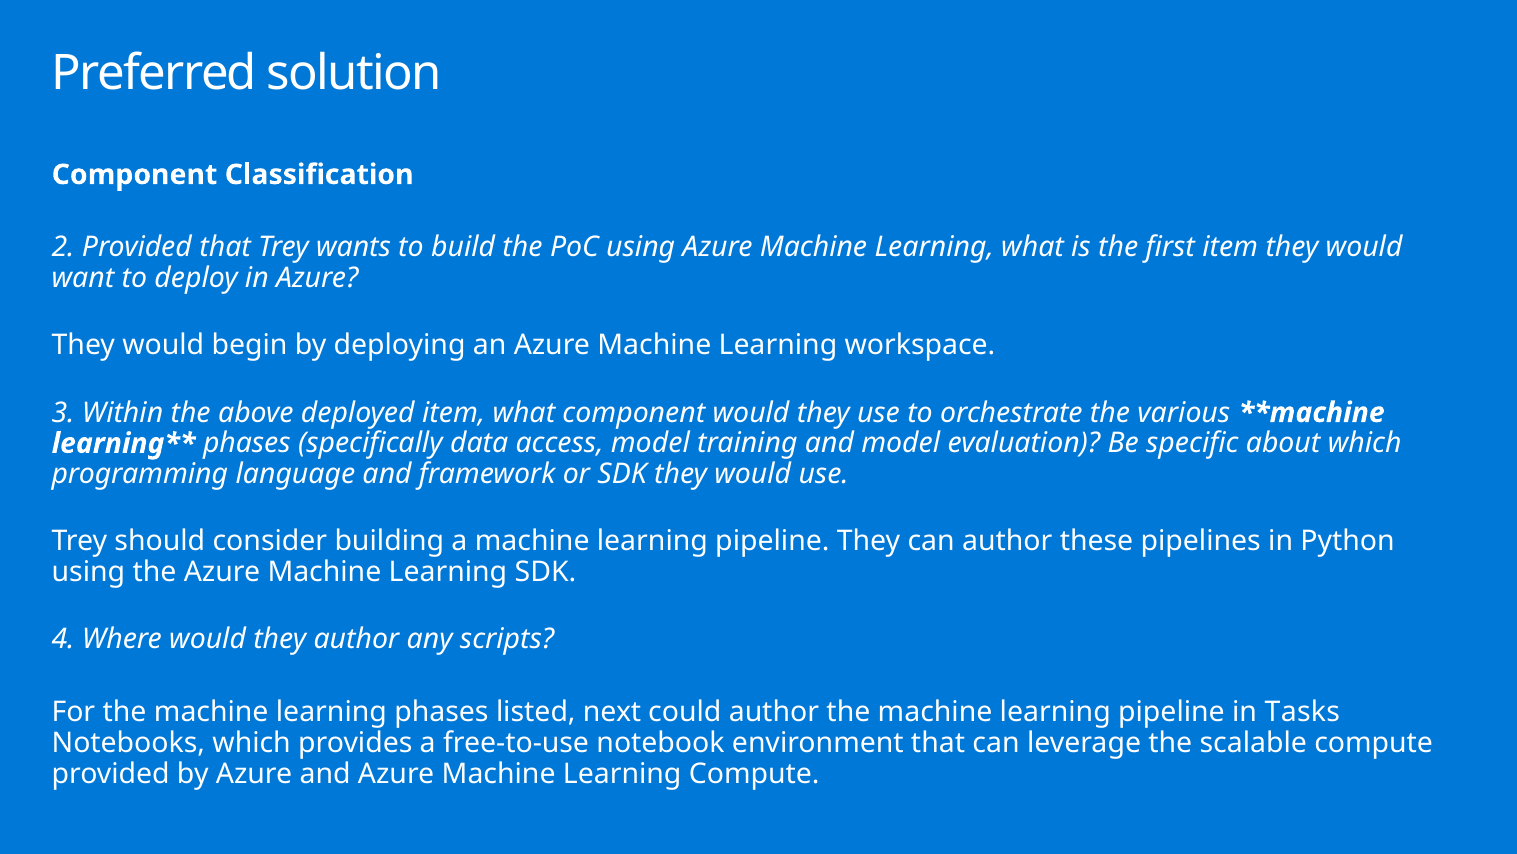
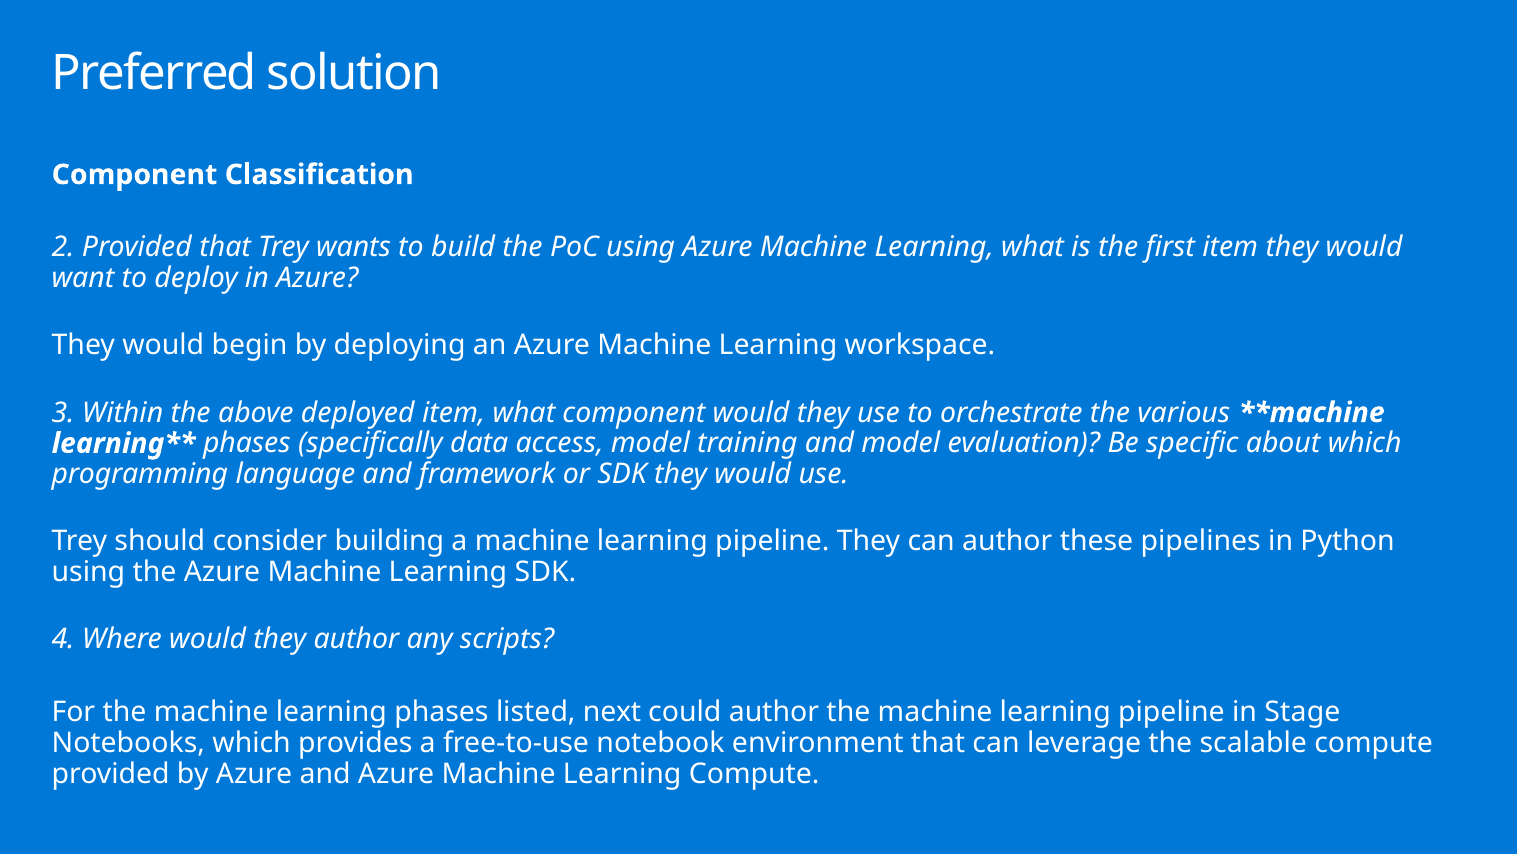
Tasks: Tasks -> Stage
